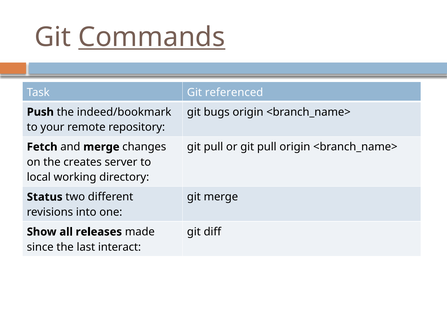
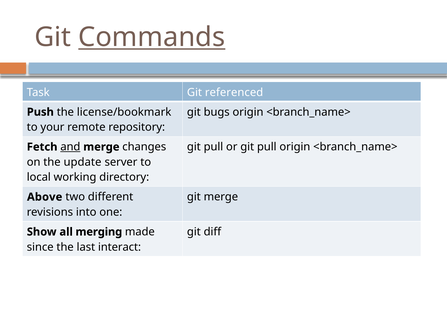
indeed/bookmark: indeed/bookmark -> license/bookmark
and underline: none -> present
creates: creates -> update
Status: Status -> Above
releases: releases -> merging
